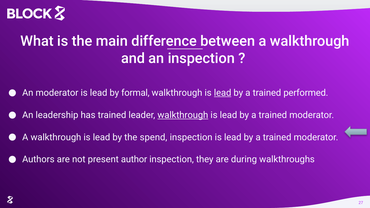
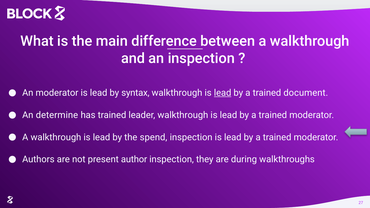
formal: formal -> syntax
performed: performed -> document
leadership: leadership -> determine
walkthrough at (183, 115) underline: present -> none
